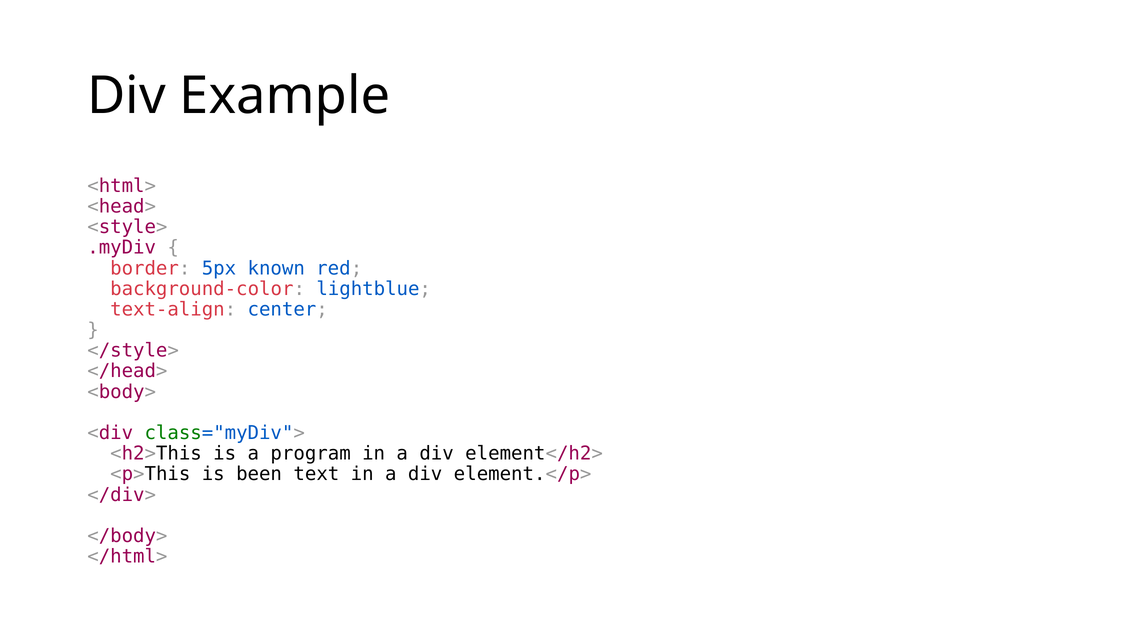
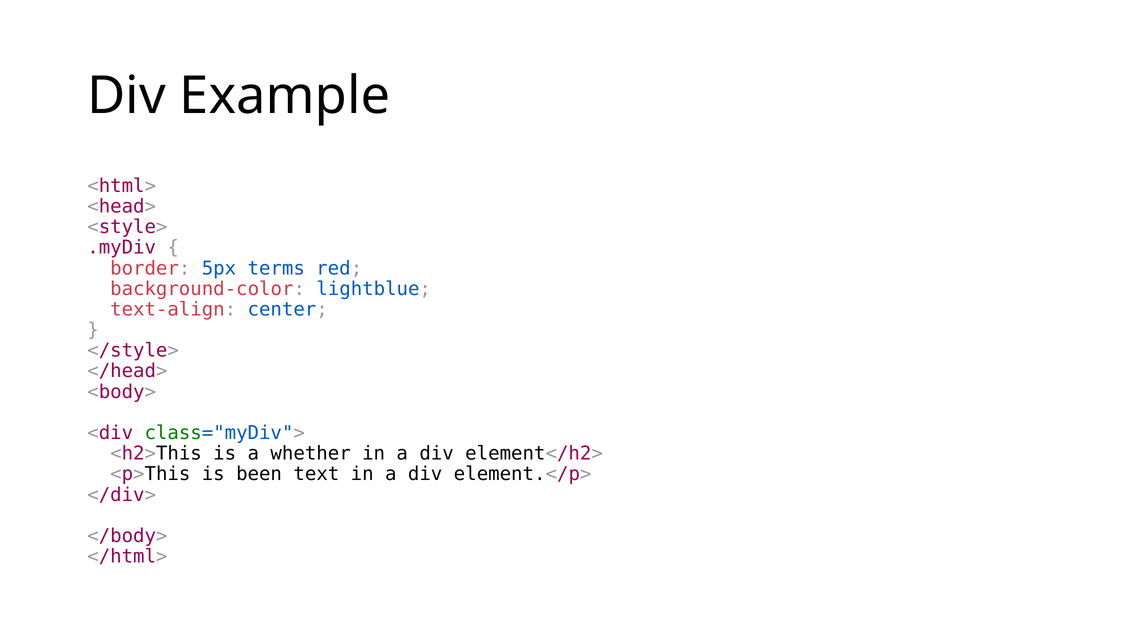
known: known -> terms
program: program -> whether
